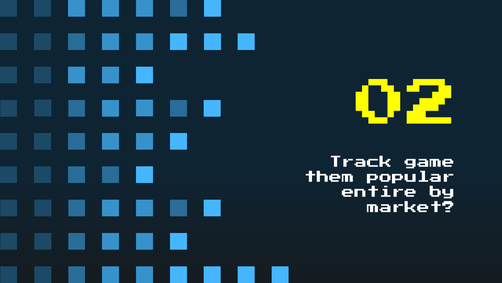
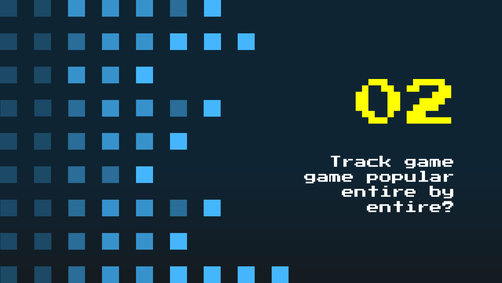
them at (329, 179): them -> game
market at (411, 209): market -> entire
